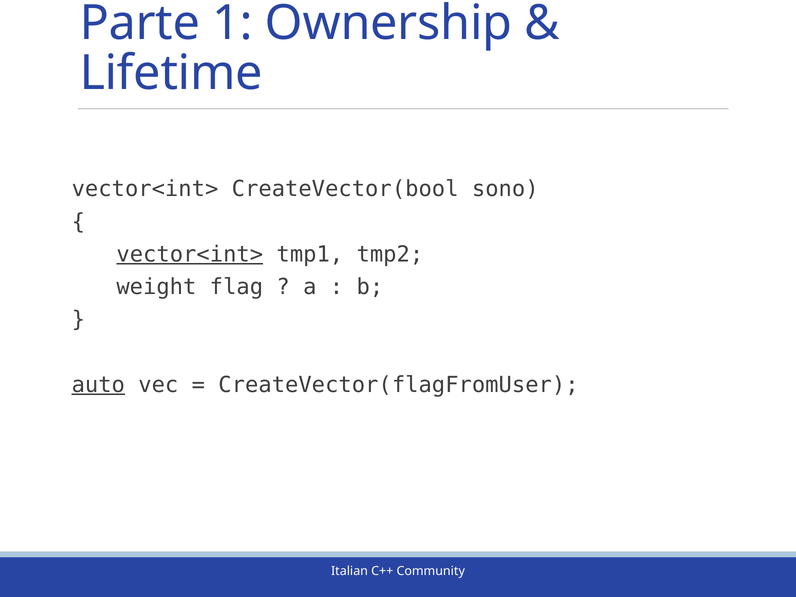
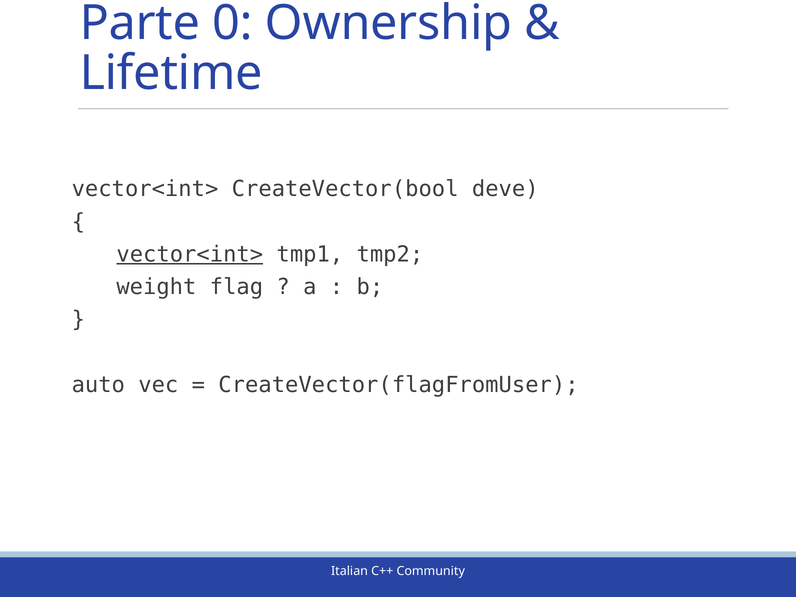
1: 1 -> 0
sono: sono -> deve
auto underline: present -> none
